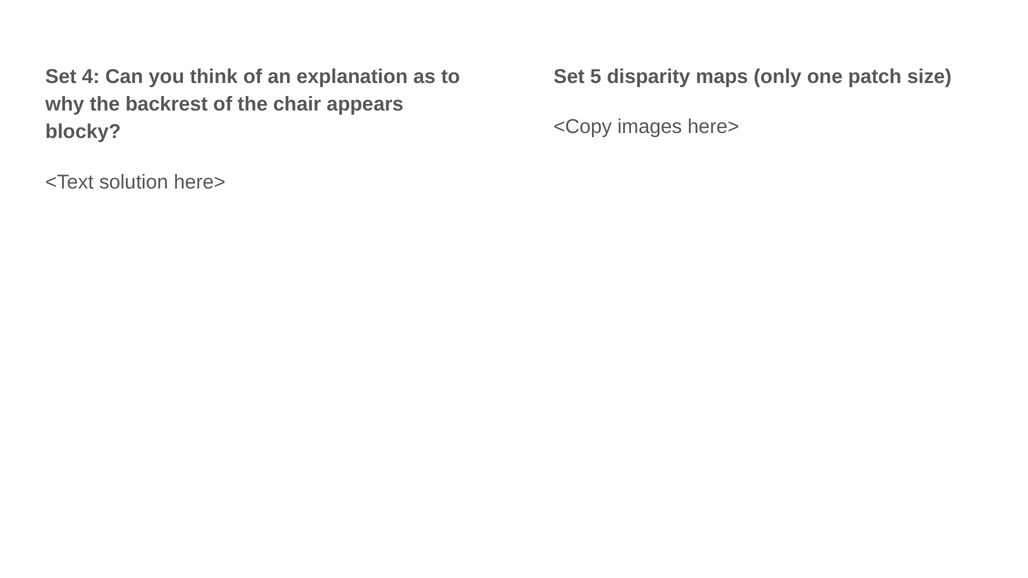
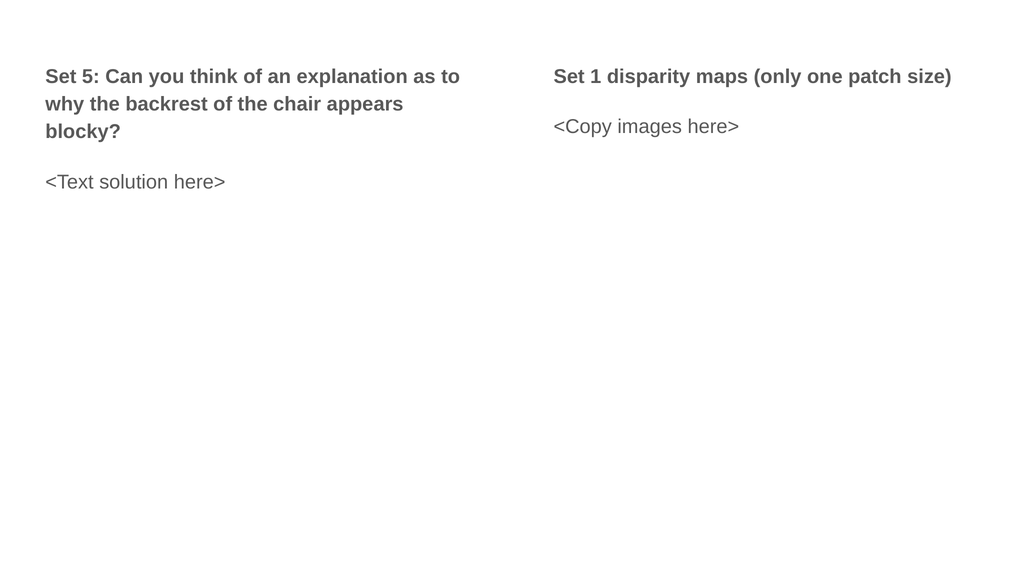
4: 4 -> 5
5: 5 -> 1
